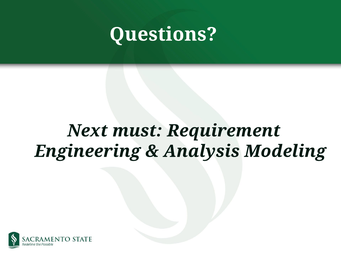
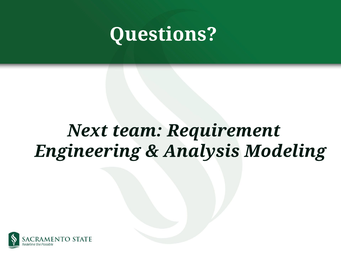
must: must -> team
